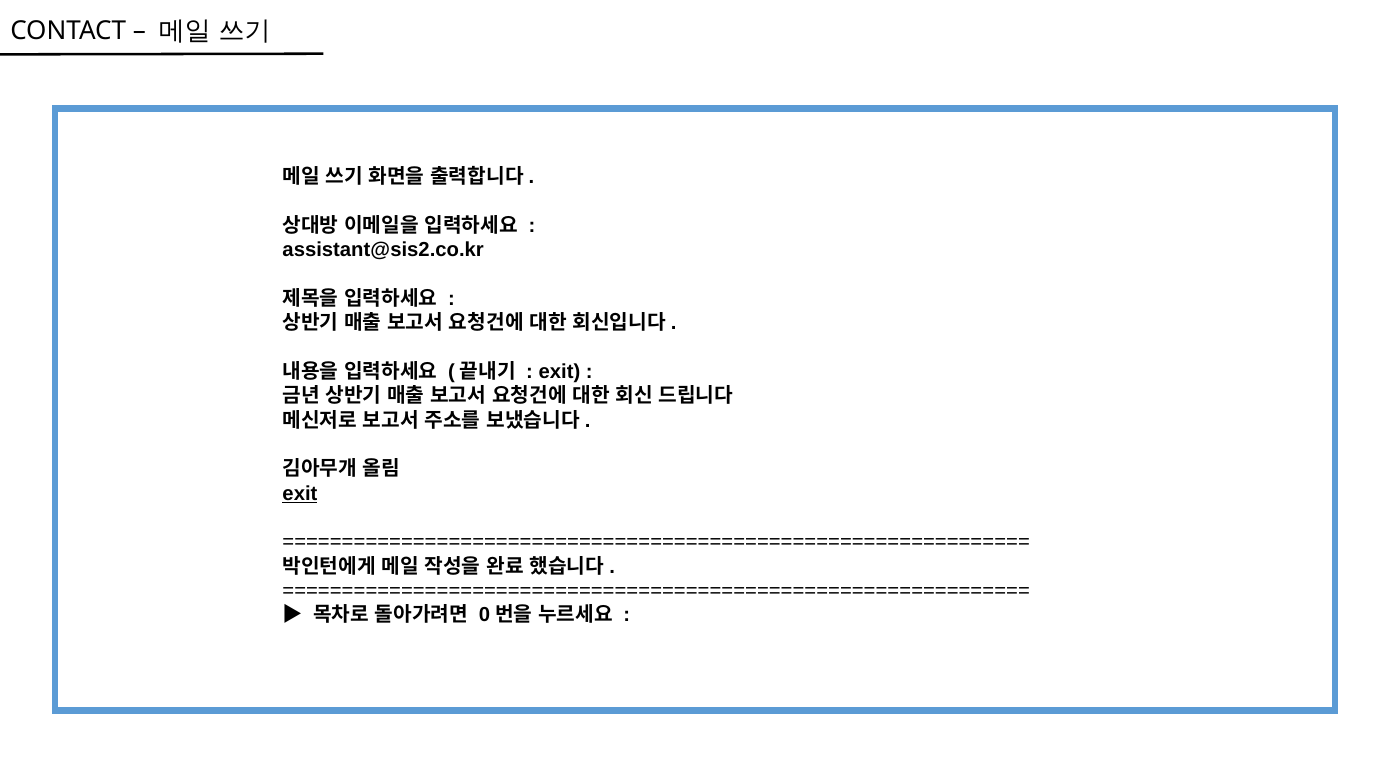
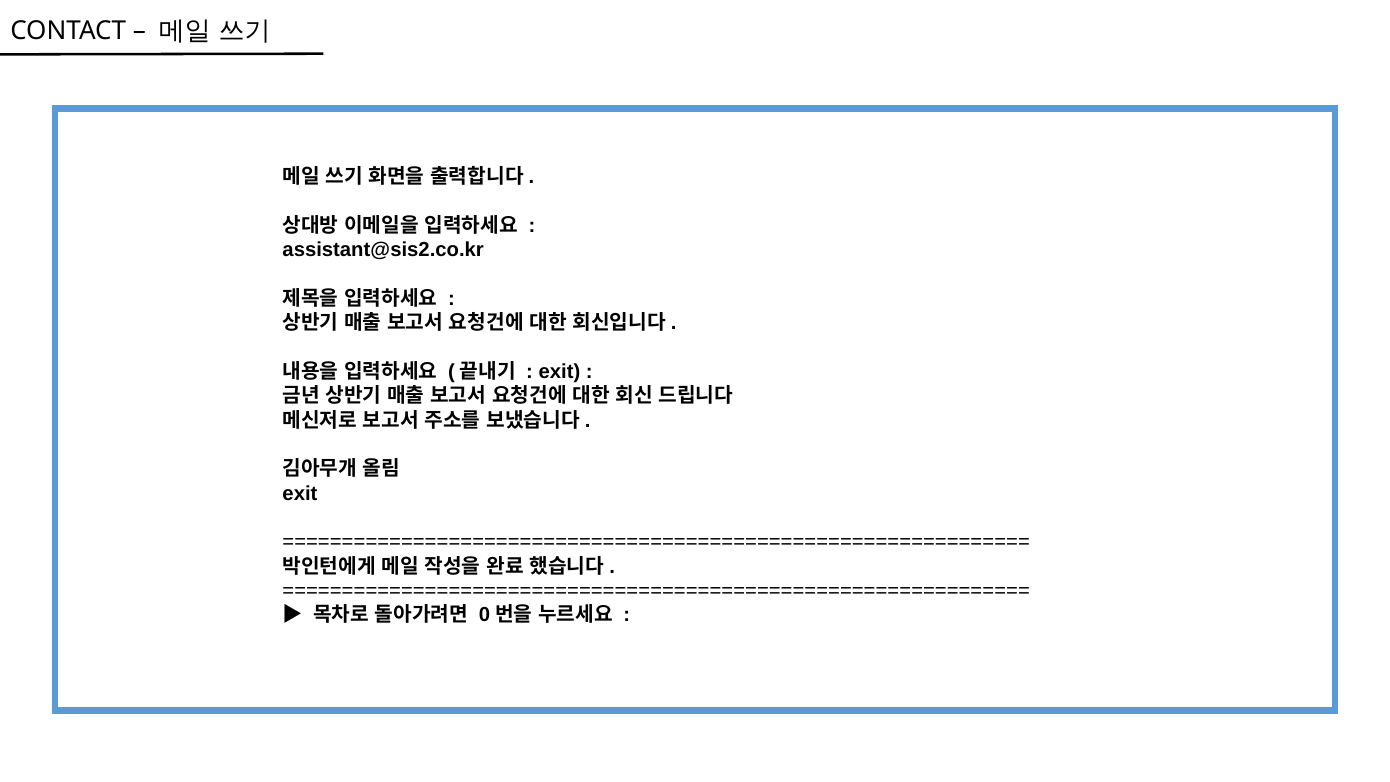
exit at (300, 493) underline: present -> none
